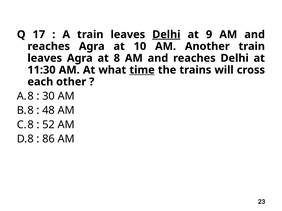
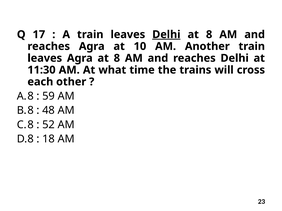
9 at (209, 35): 9 -> 8
time underline: present -> none
30: 30 -> 59
86: 86 -> 18
